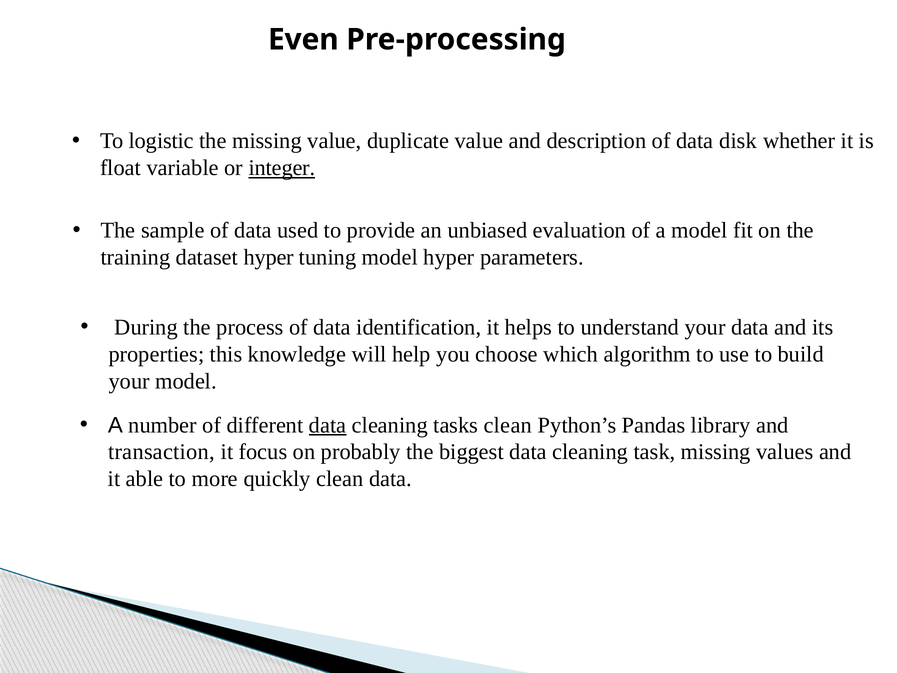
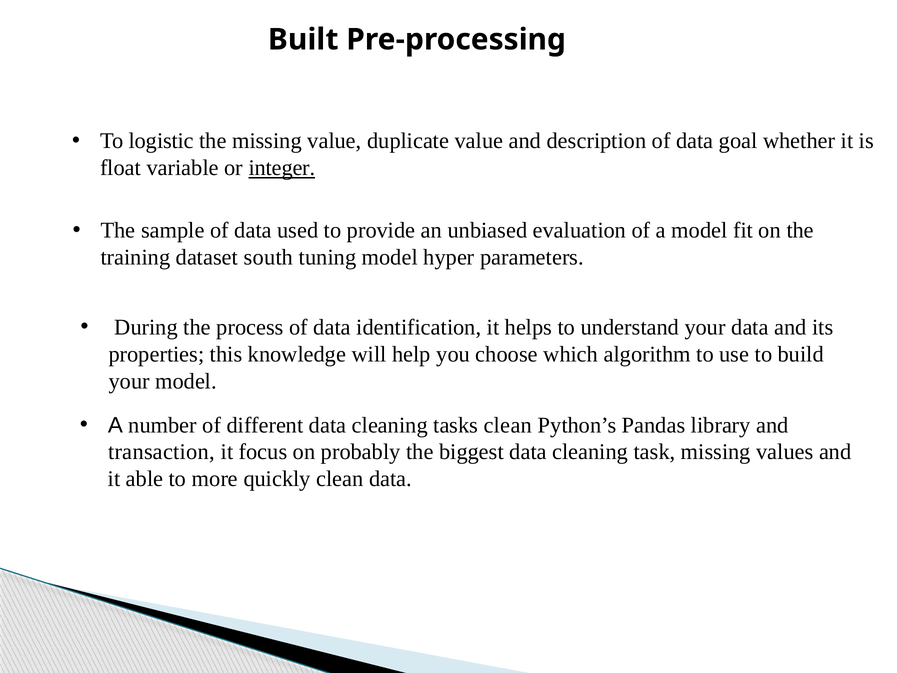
Even: Even -> Built
disk: disk -> goal
dataset hyper: hyper -> south
data at (328, 425) underline: present -> none
